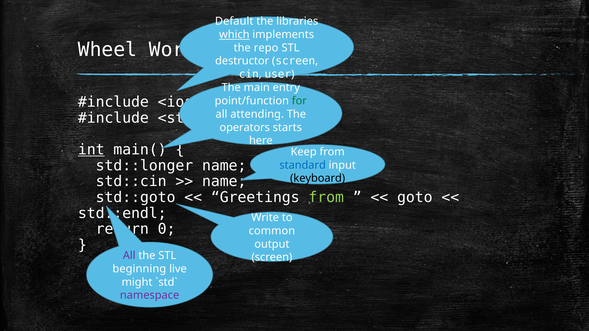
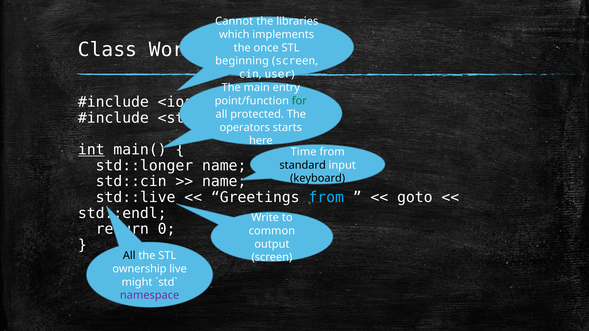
Default: Default -> Cannot
which underline: present -> none
Wheel: Wheel -> Class
repo: repo -> once
destructor: destructor -> beginning
attending: attending -> protected
Keep: Keep -> Time
standard colour: blue -> black
std::goto: std::goto -> std::live
from at (326, 198) colour: light green -> light blue
All at (129, 256) colour: purple -> black
beginning: beginning -> ownership
